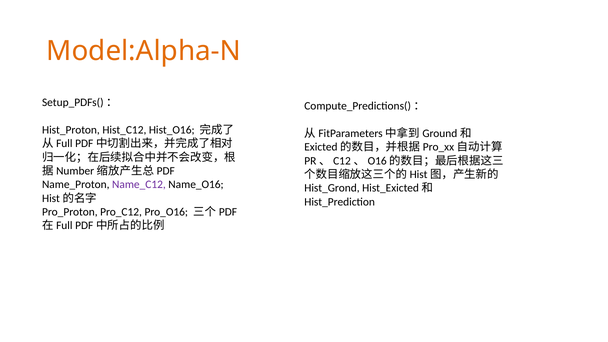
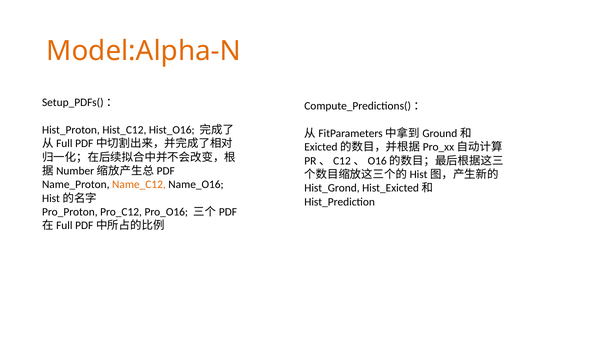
Name_C12 colour: purple -> orange
